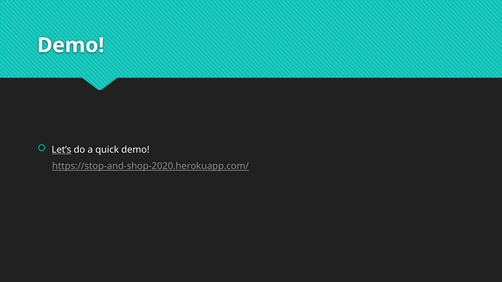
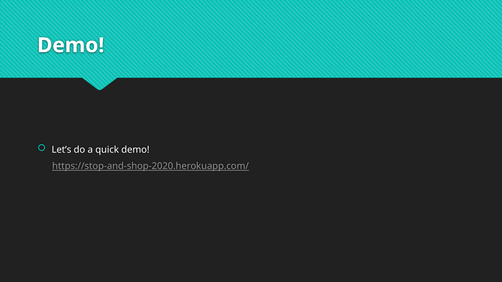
Let’s underline: present -> none
